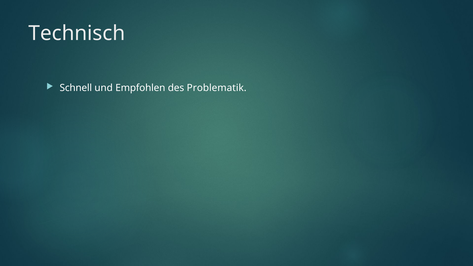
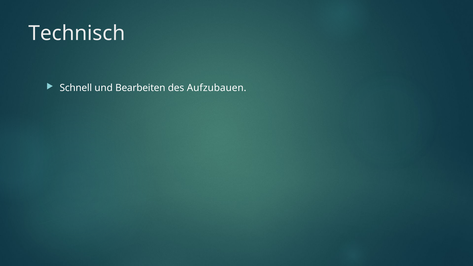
Empfohlen: Empfohlen -> Bearbeiten
Problematik: Problematik -> Aufzubauen
